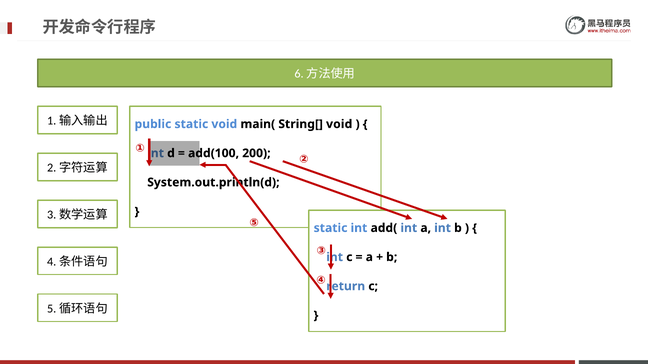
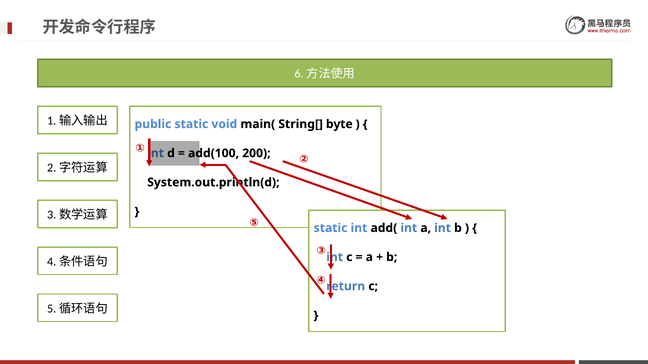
String[ void: void -> byte
